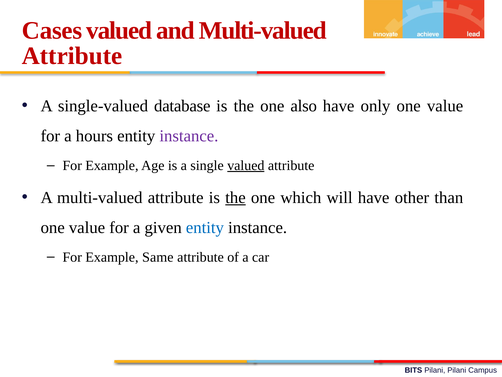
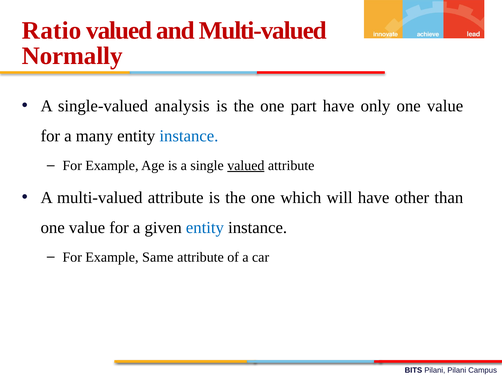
Cases: Cases -> Ratio
Attribute at (72, 56): Attribute -> Normally
database: database -> analysis
also: also -> part
hours: hours -> many
instance at (189, 136) colour: purple -> blue
the at (235, 197) underline: present -> none
